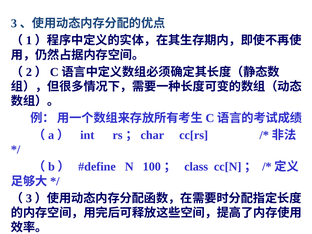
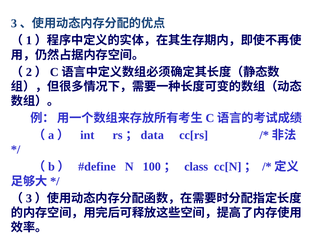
char: char -> data
